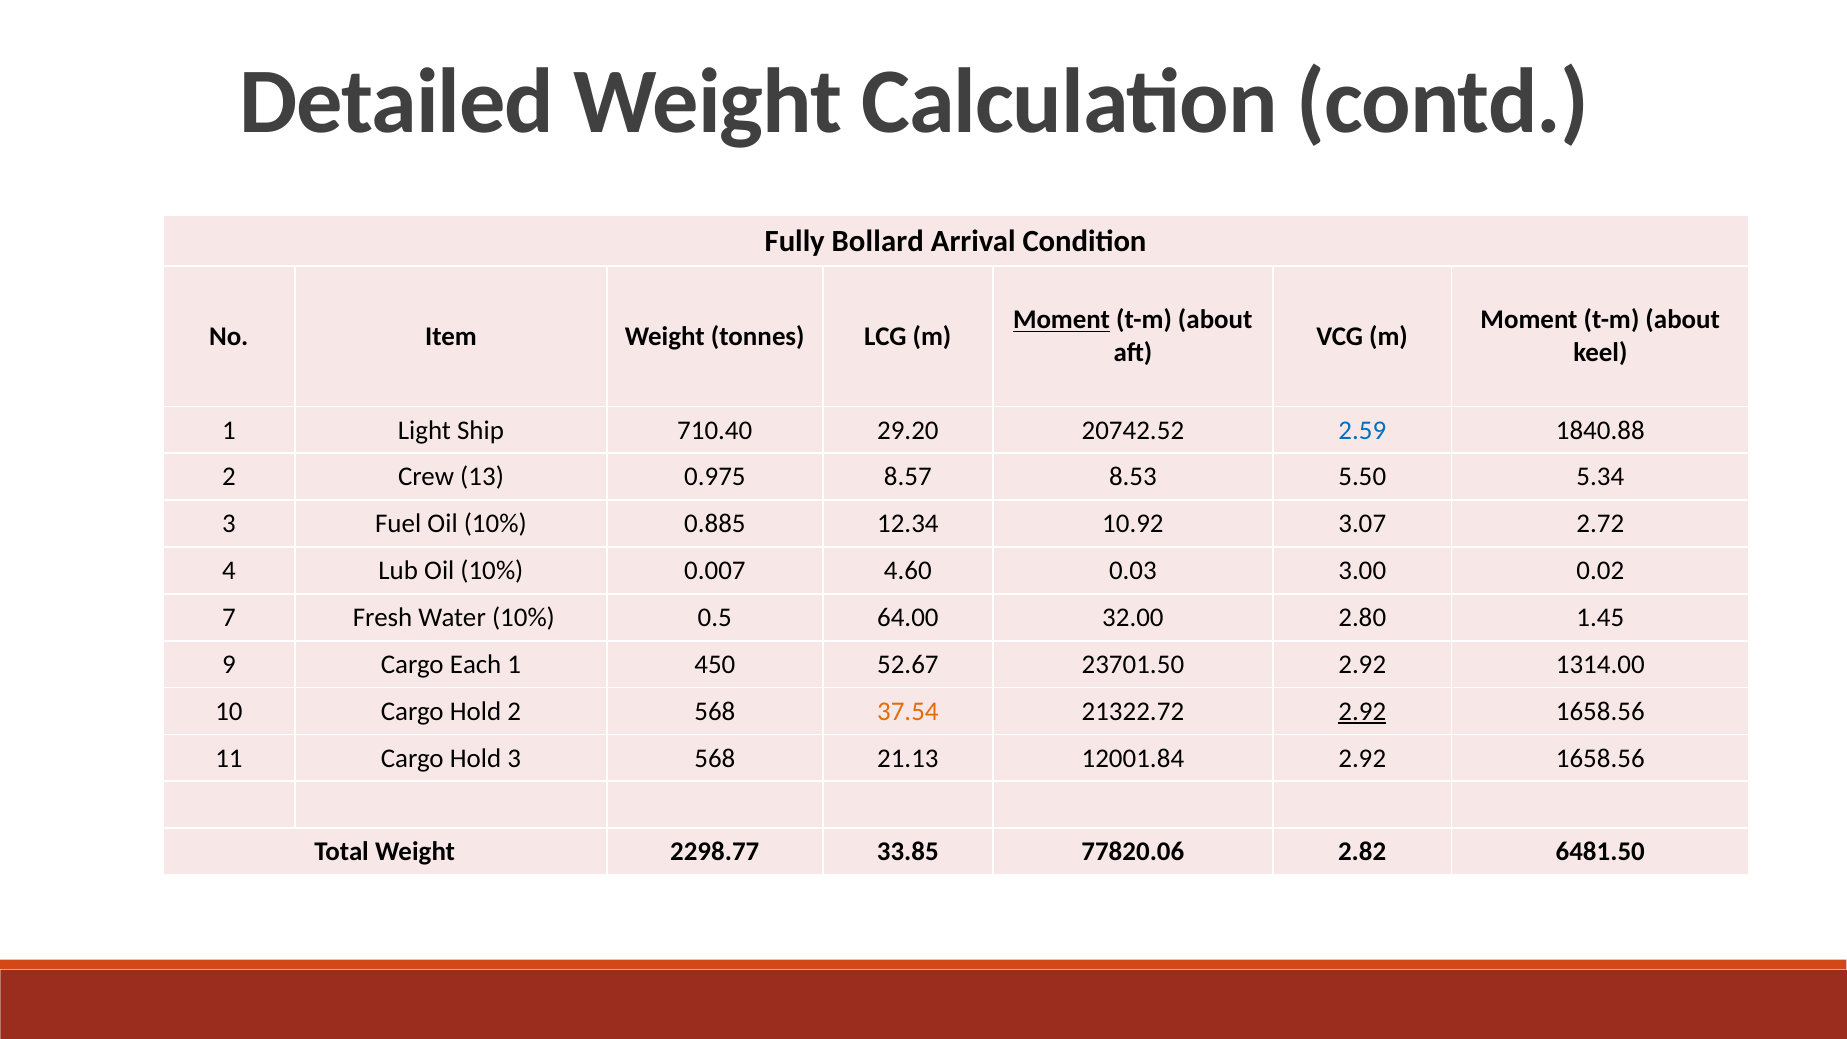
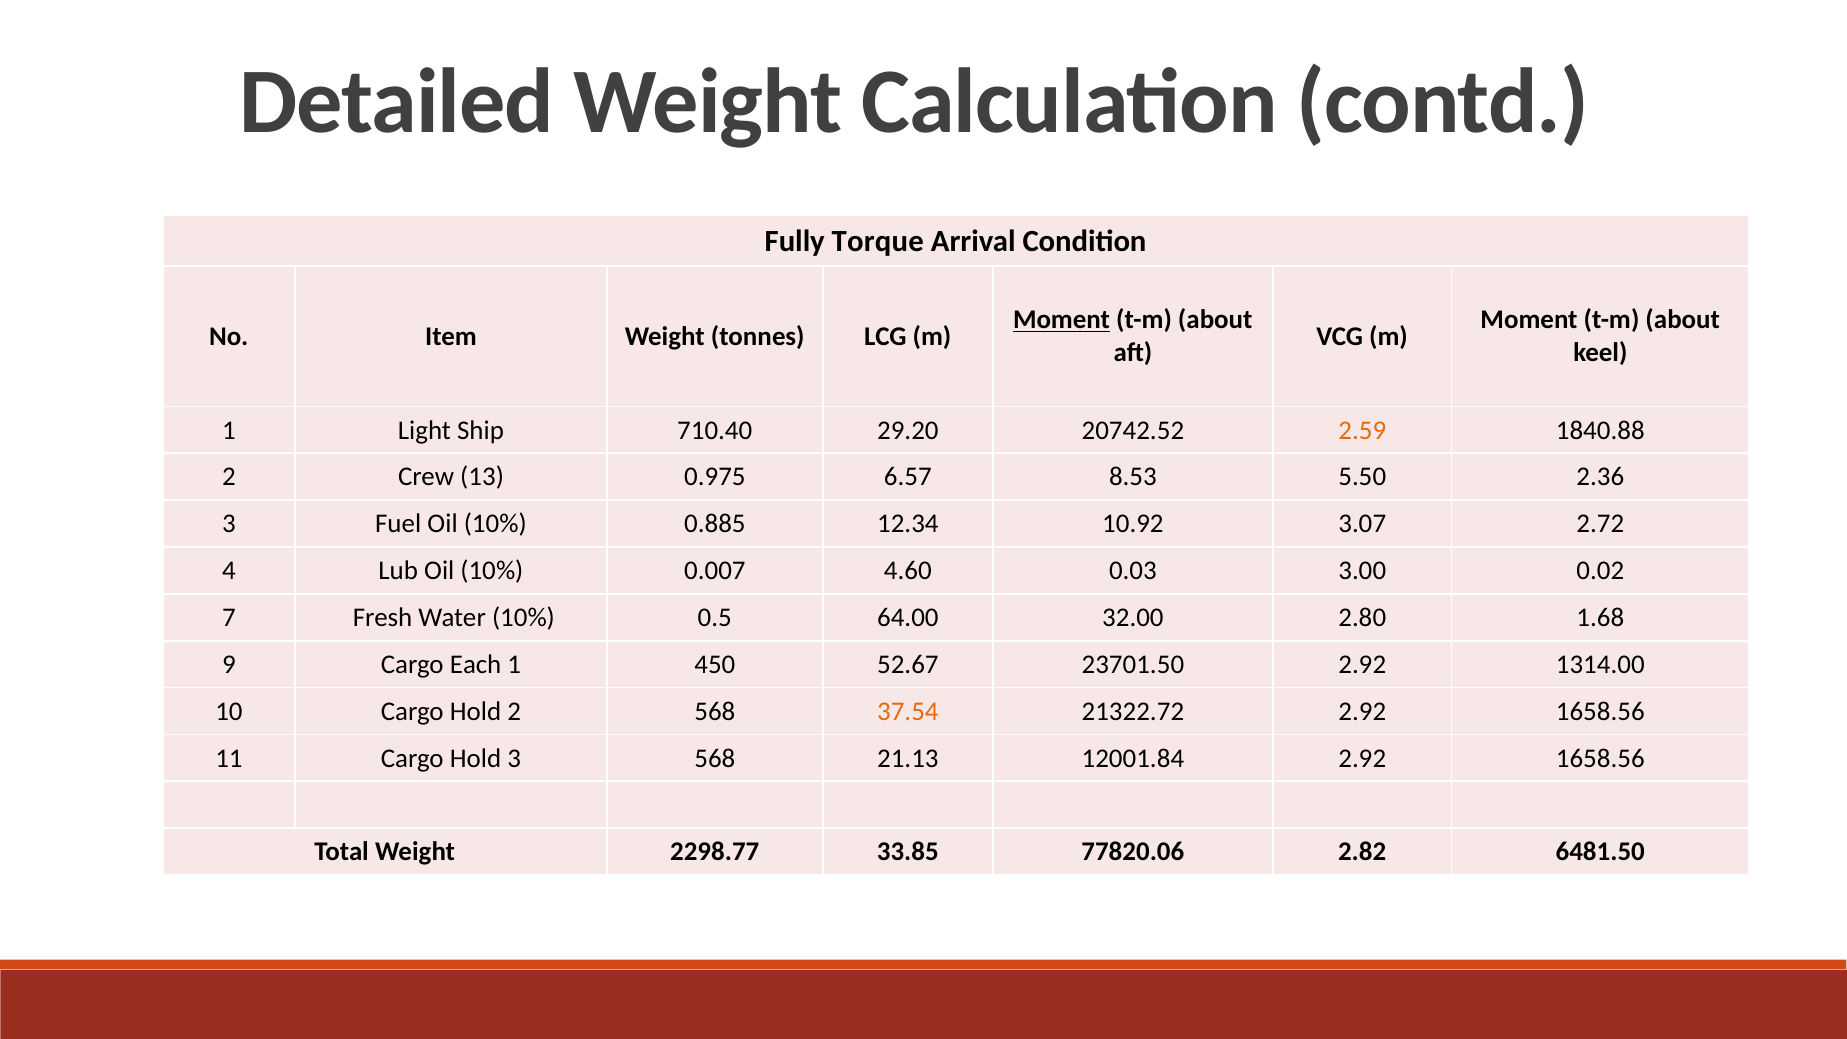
Bollard: Bollard -> Torque
2.59 colour: blue -> orange
8.57: 8.57 -> 6.57
5.34: 5.34 -> 2.36
1.45: 1.45 -> 1.68
2.92 at (1362, 711) underline: present -> none
